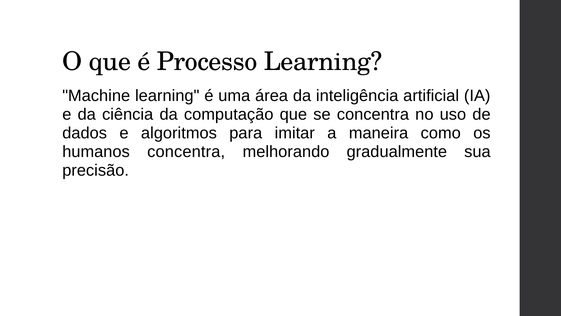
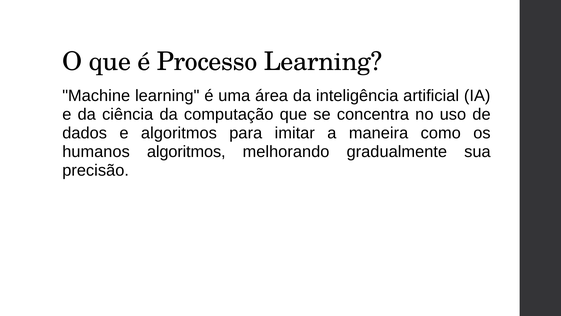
humanos concentra: concentra -> algoritmos
